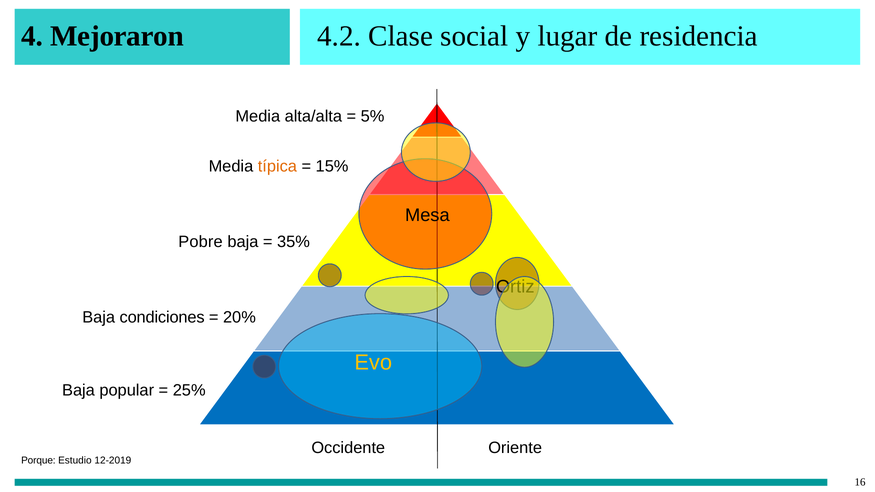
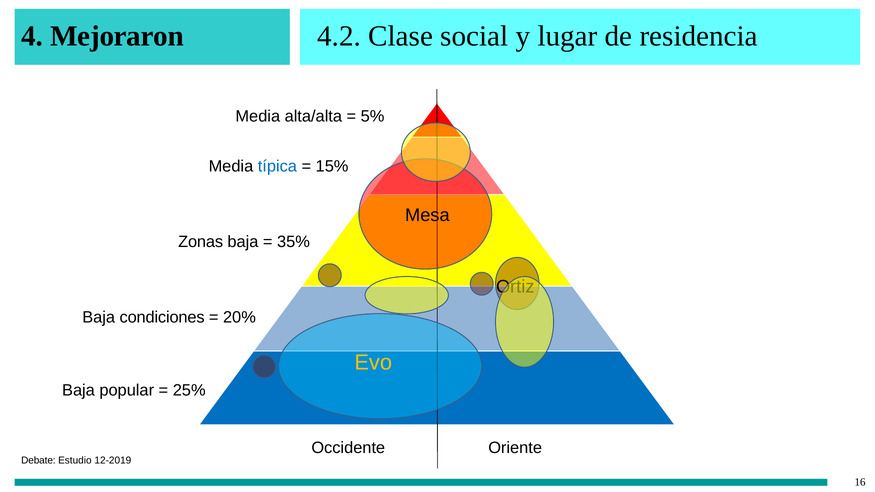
típica colour: orange -> blue
Pobre: Pobre -> Zonas
Porque: Porque -> Debate
